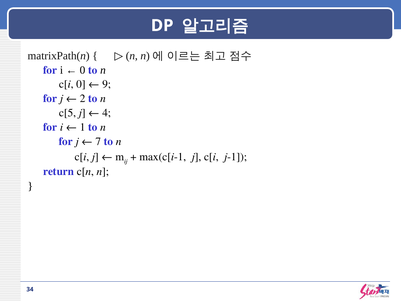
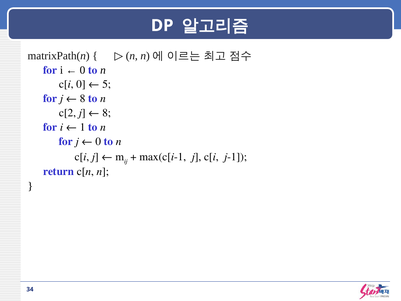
9: 9 -> 5
2 at (83, 98): 2 -> 8
c[5: c[5 -> c[2
4 at (107, 113): 4 -> 8
7 at (98, 141): 7 -> 0
